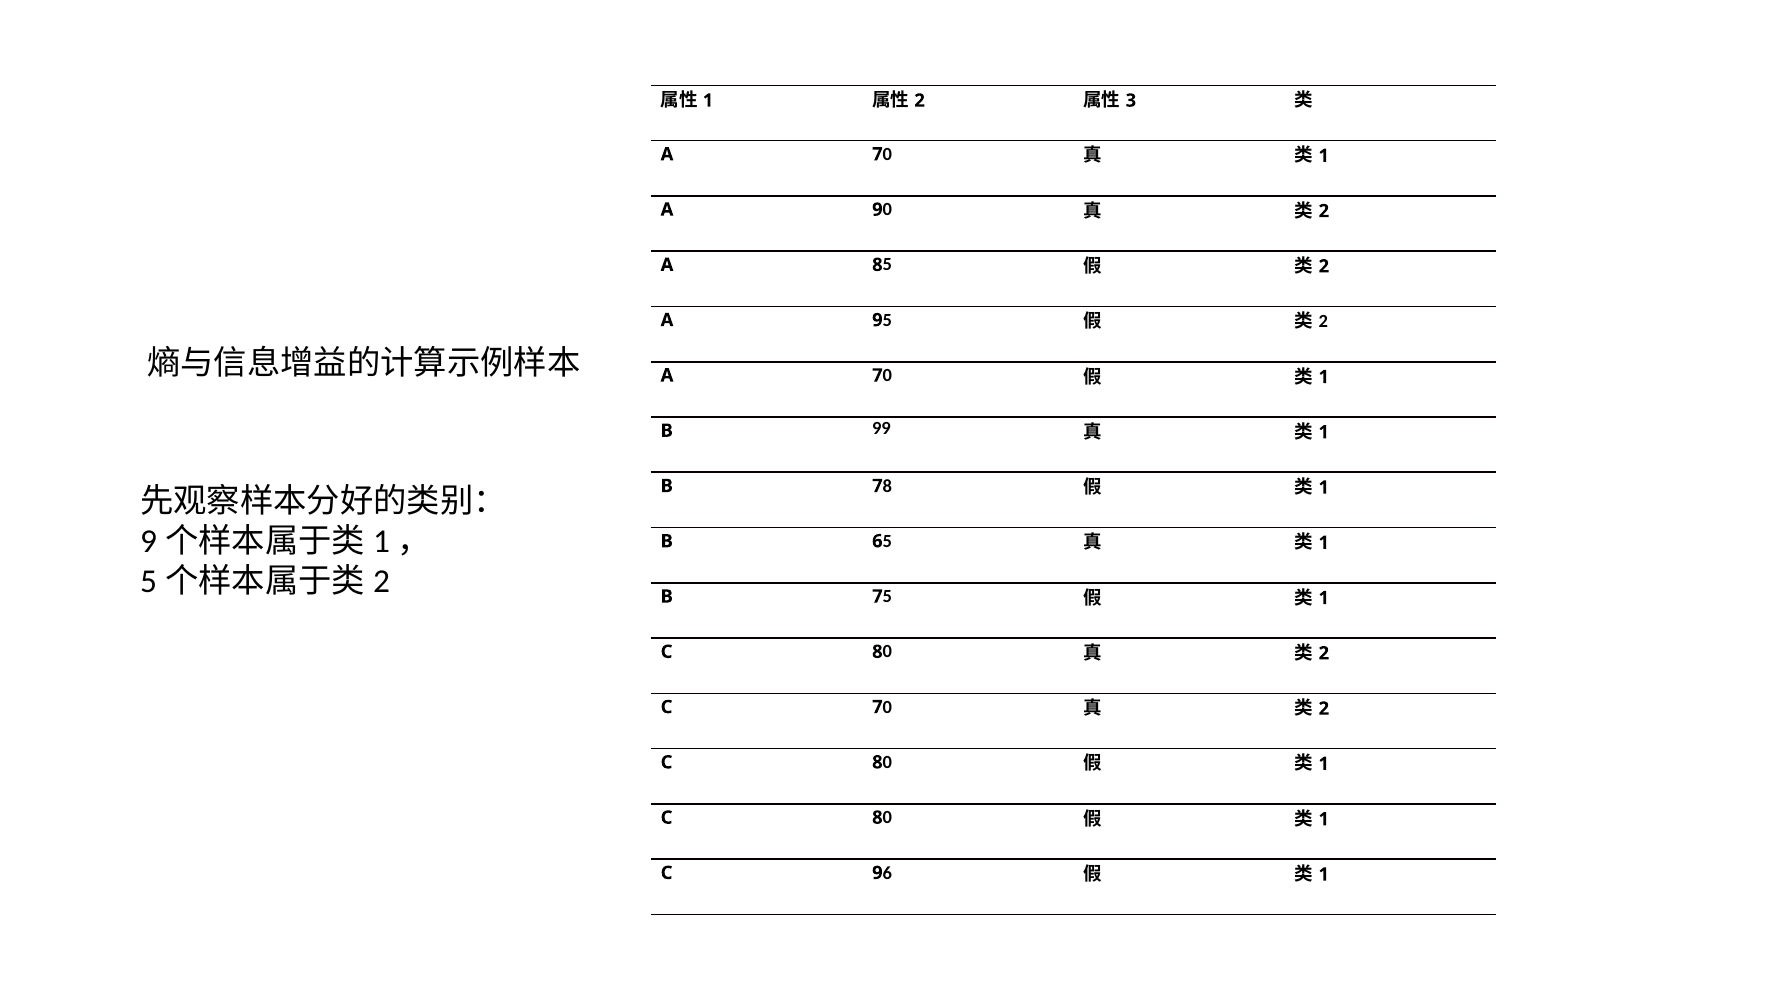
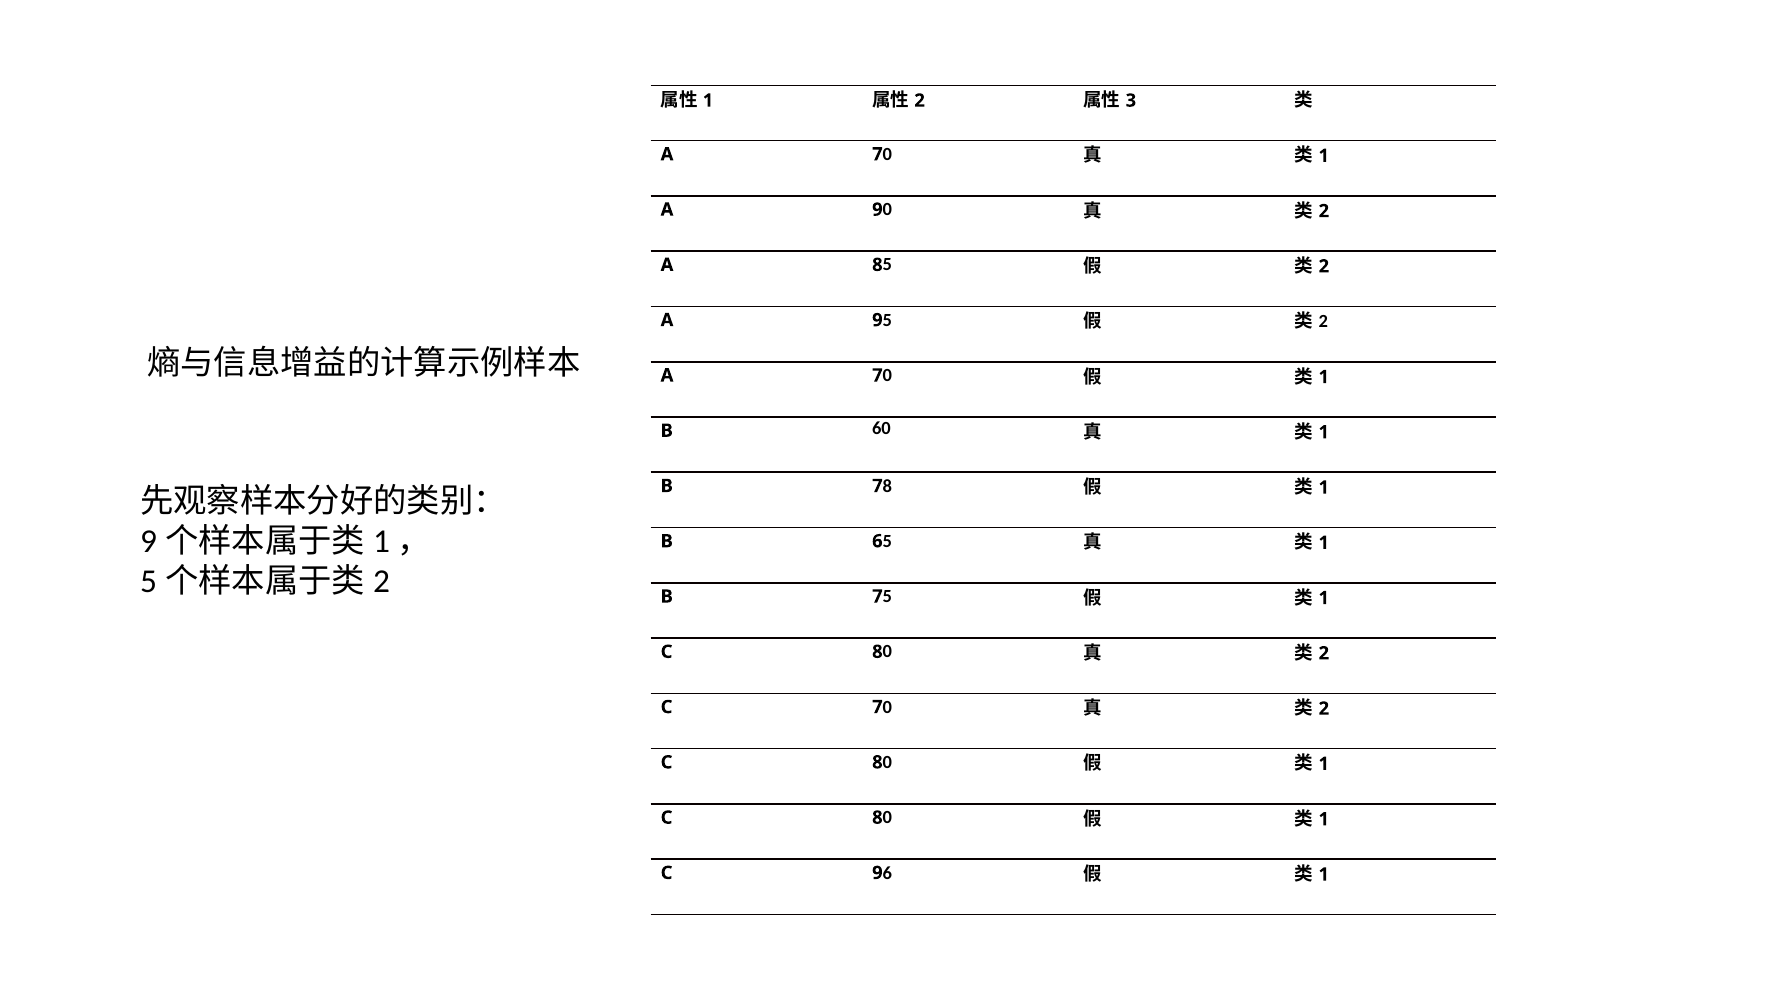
99: 99 -> 60
